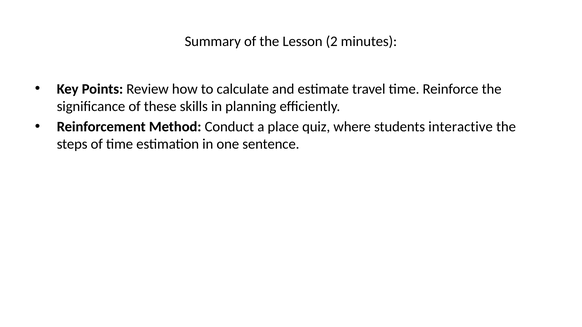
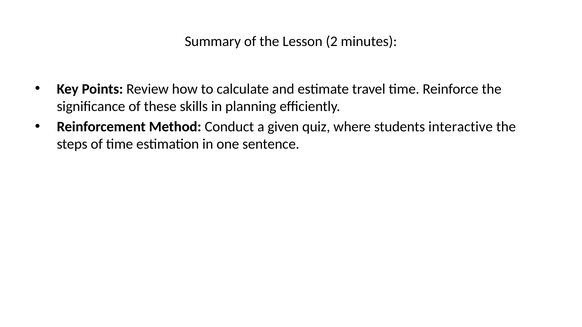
place: place -> given
